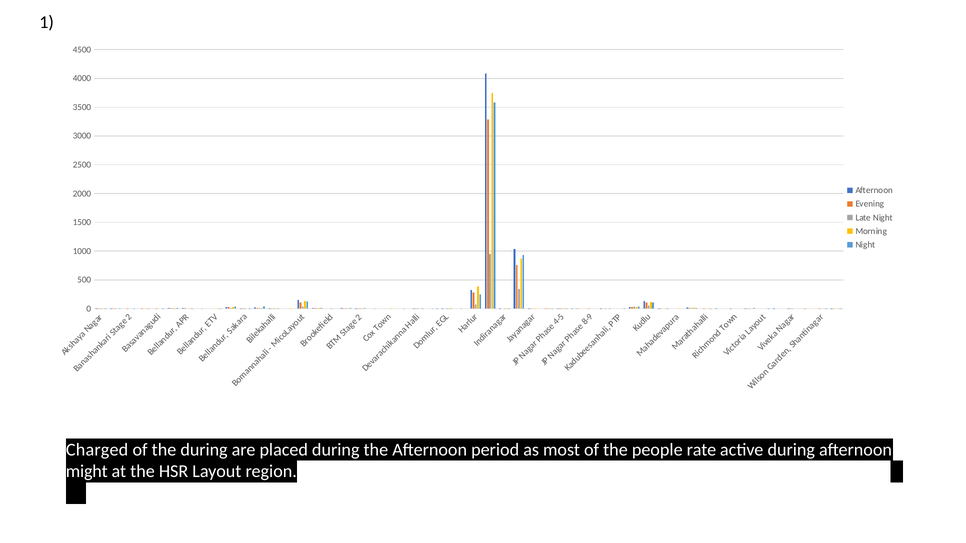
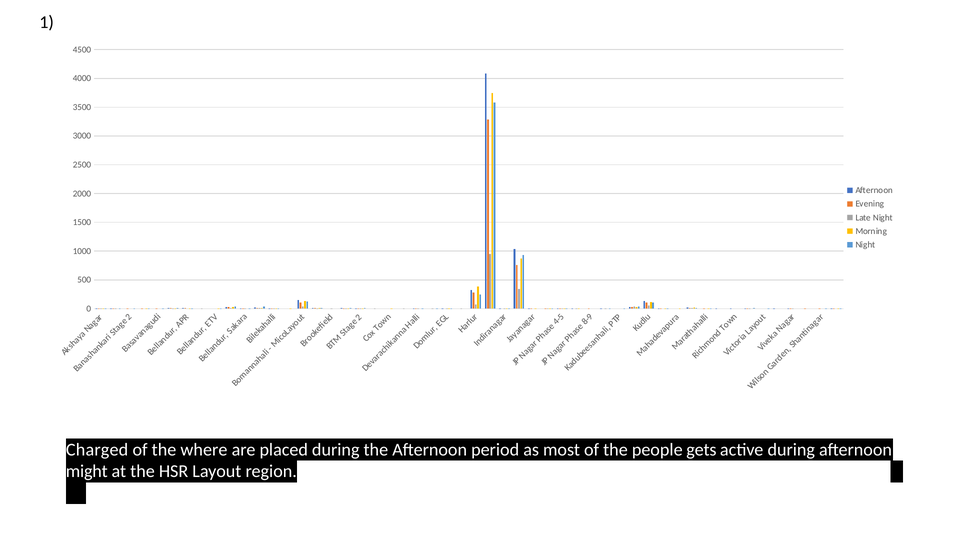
the during: during -> where
rate: rate -> gets
